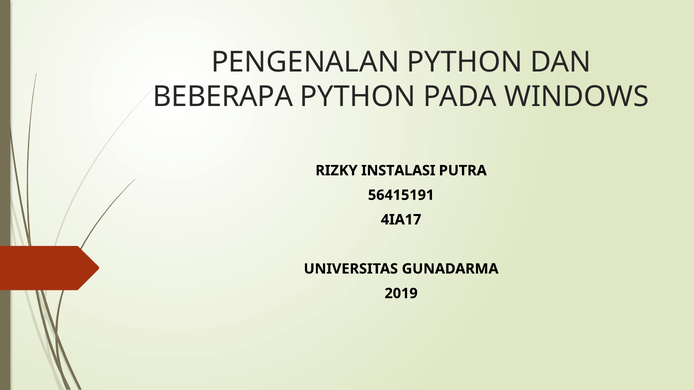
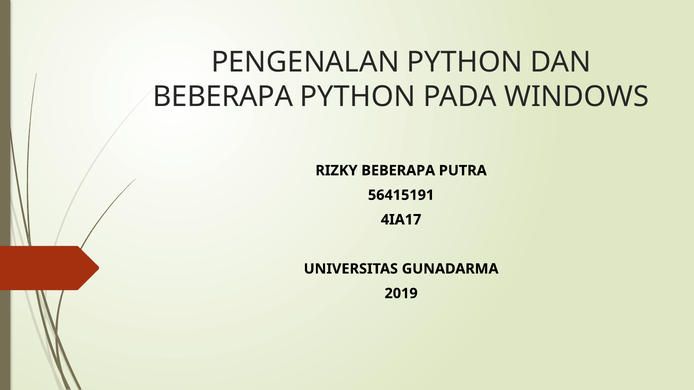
RIZKY INSTALASI: INSTALASI -> BEBERAPA
